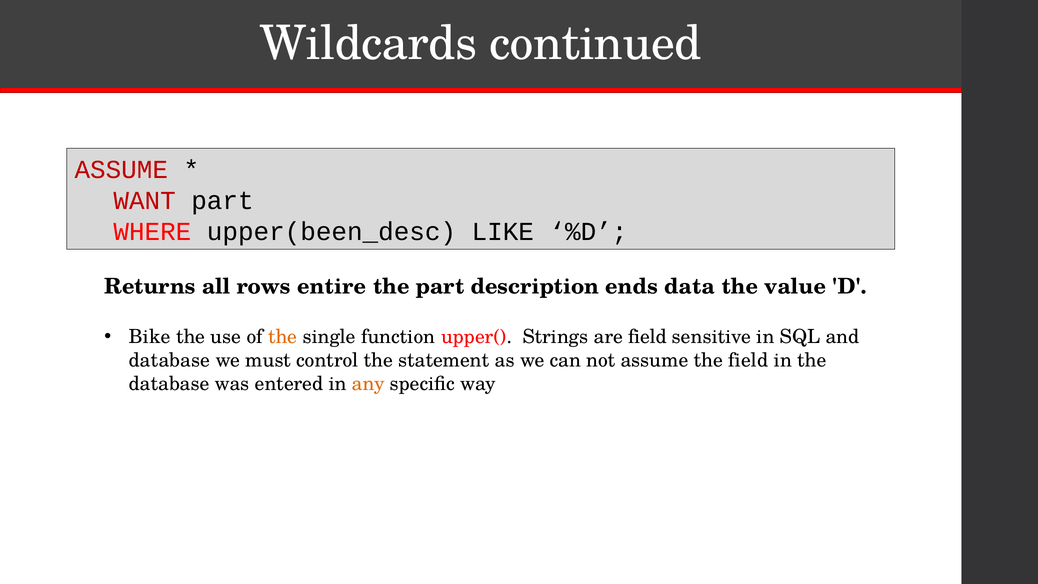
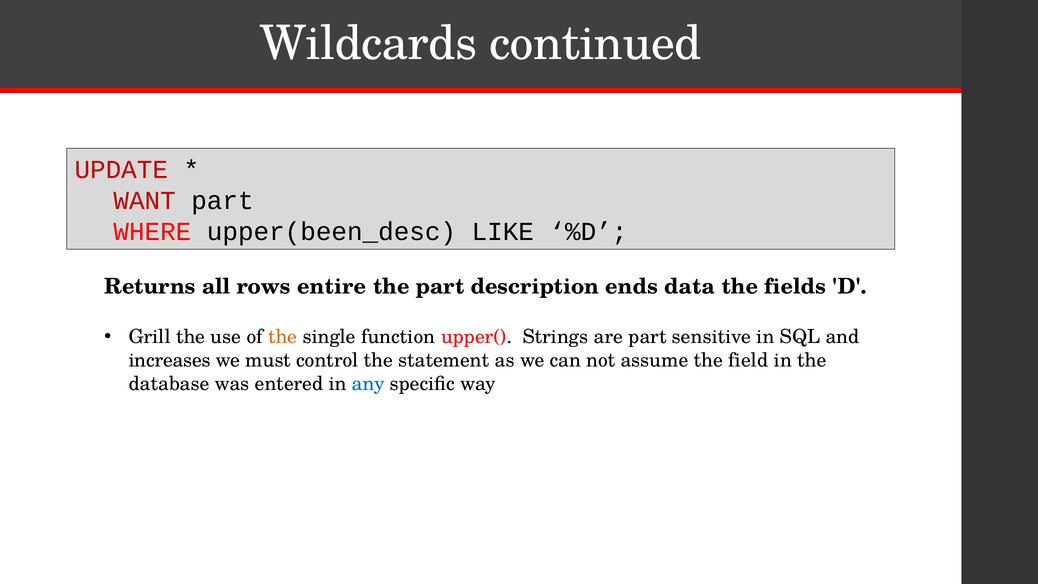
ASSUME at (121, 169): ASSUME -> UPDATE
value: value -> fields
Bike: Bike -> Grill
are field: field -> part
database at (169, 360): database -> increases
any colour: orange -> blue
